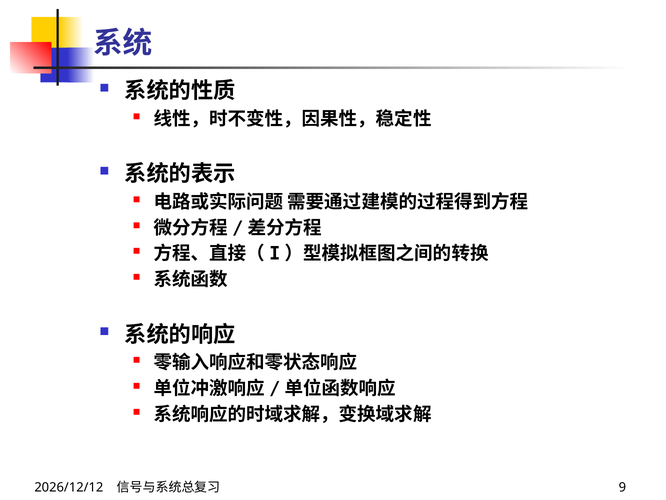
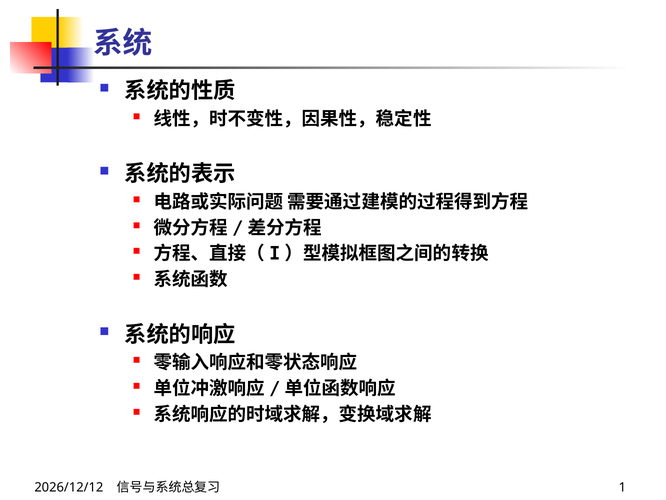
9: 9 -> 1
